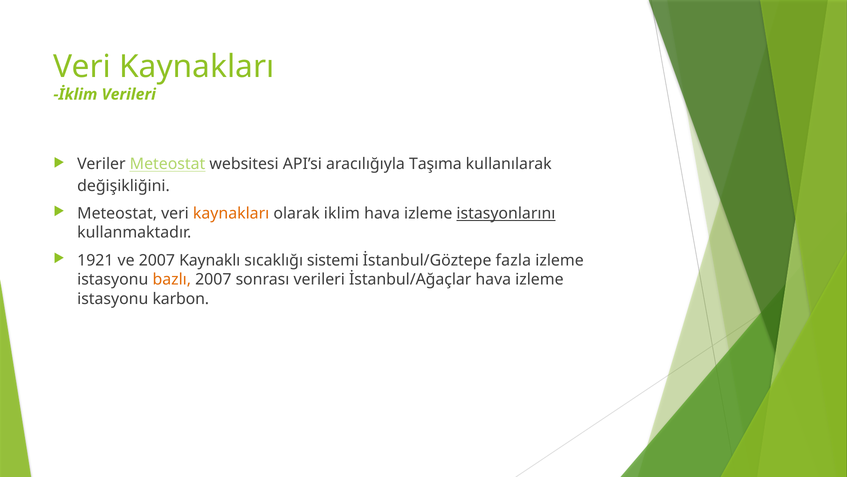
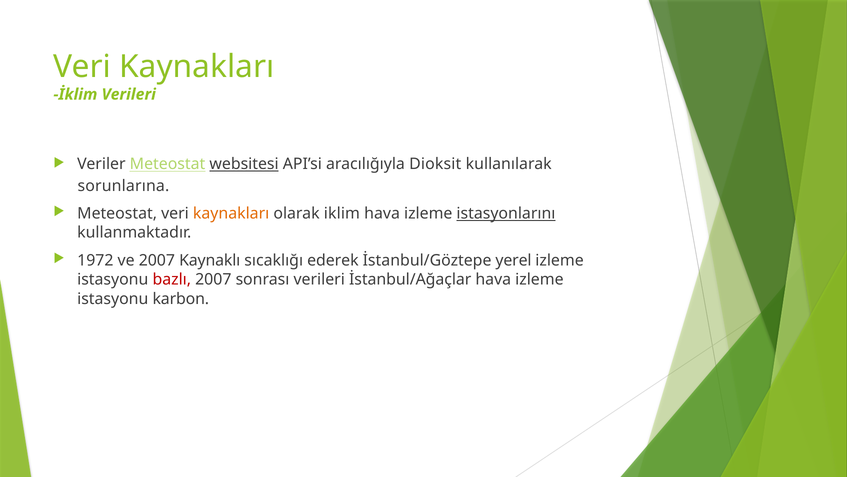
websitesi underline: none -> present
Taşıma: Taşıma -> Dioksit
değişikliğini: değişikliğini -> sorunlarına
1921: 1921 -> 1972
sistemi: sistemi -> ederek
fazla: fazla -> yerel
bazlı colour: orange -> red
